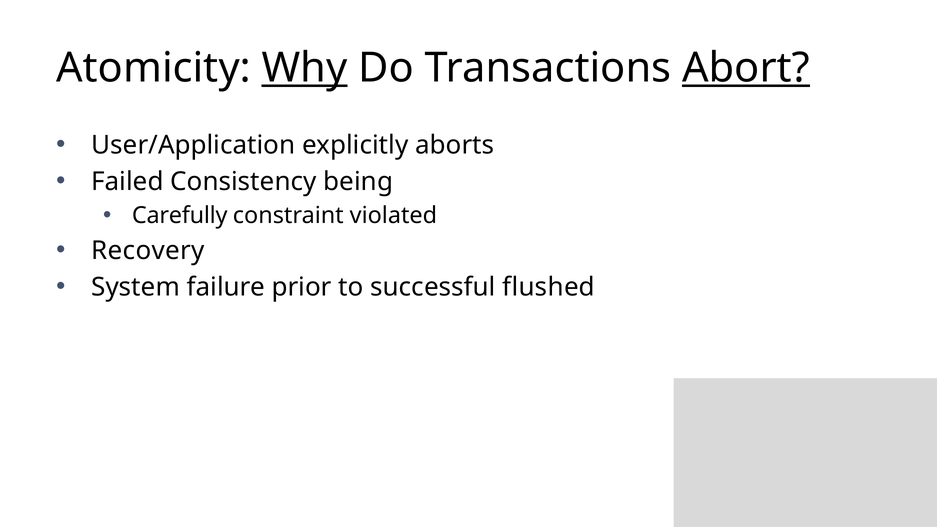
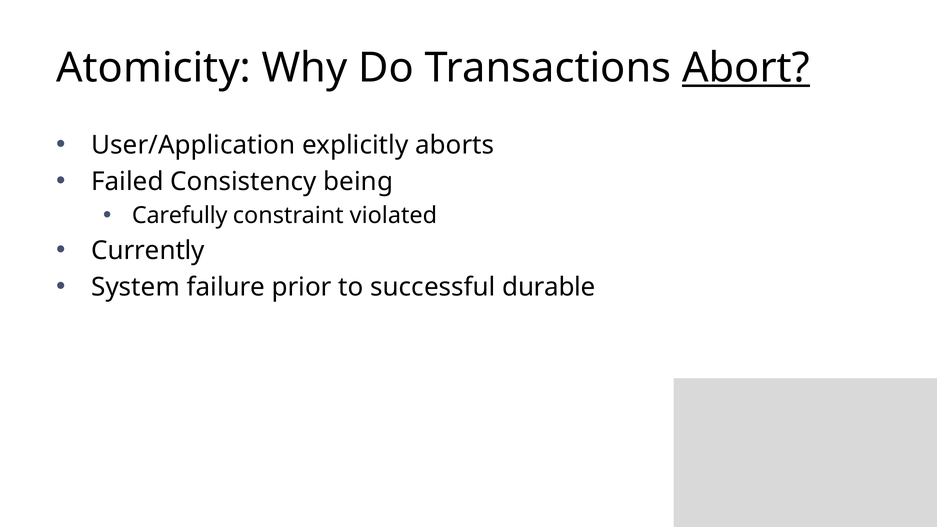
Why underline: present -> none
Recovery: Recovery -> Currently
flushed: flushed -> durable
